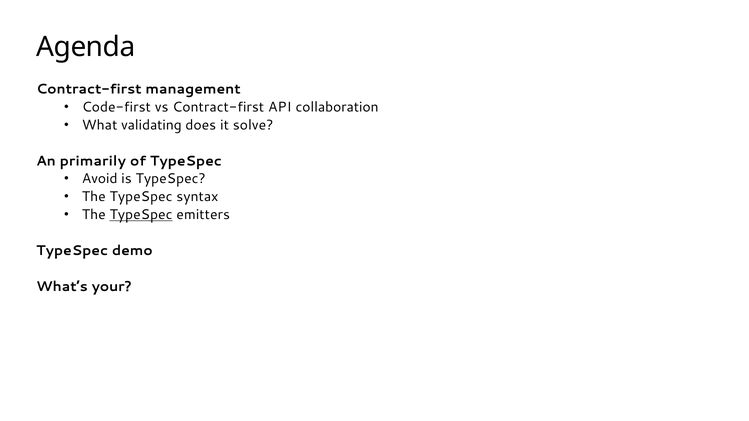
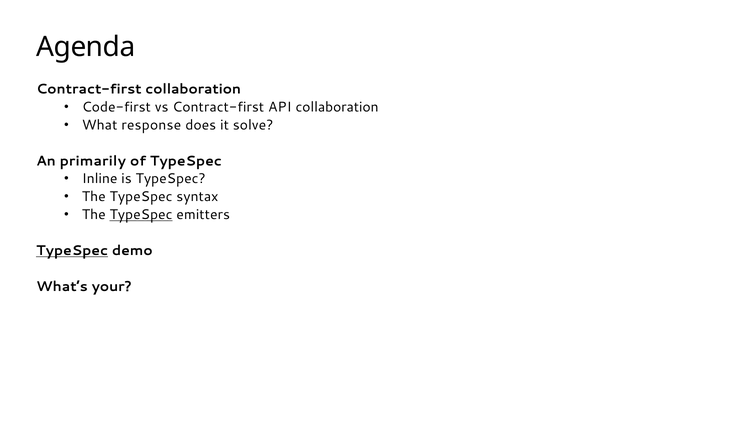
Contract-first management: management -> collaboration
validating: validating -> response
Avoid: Avoid -> Inline
TypeSpec at (72, 251) underline: none -> present
